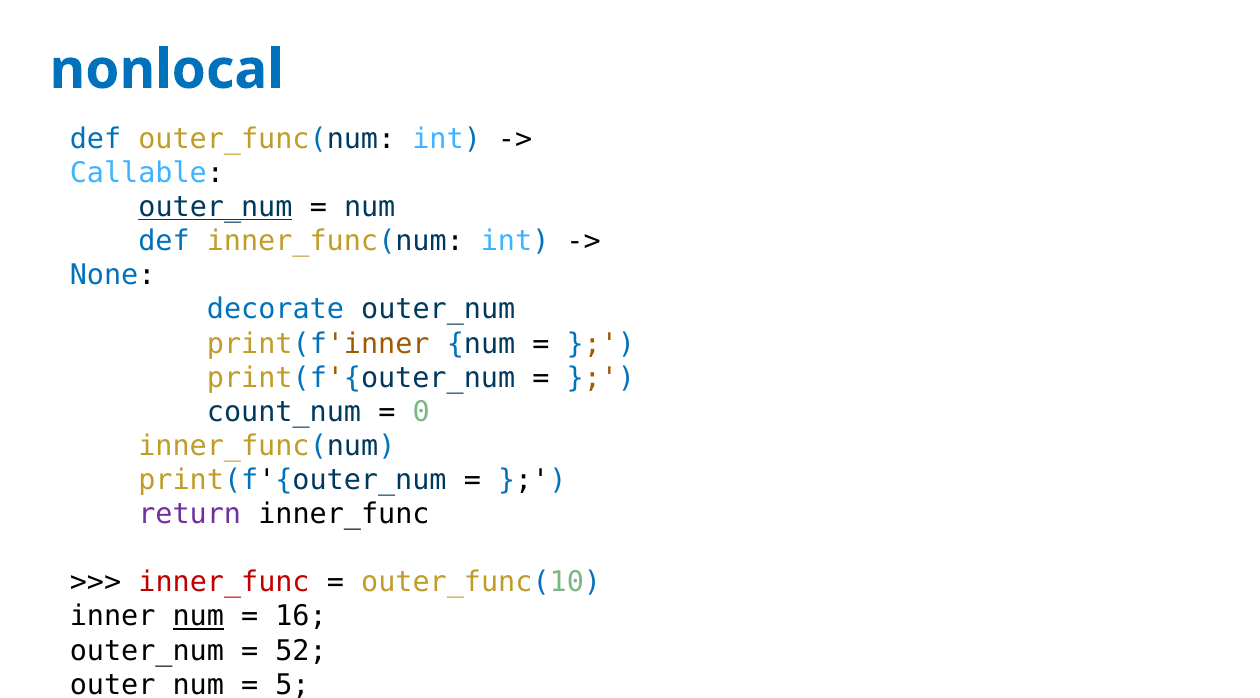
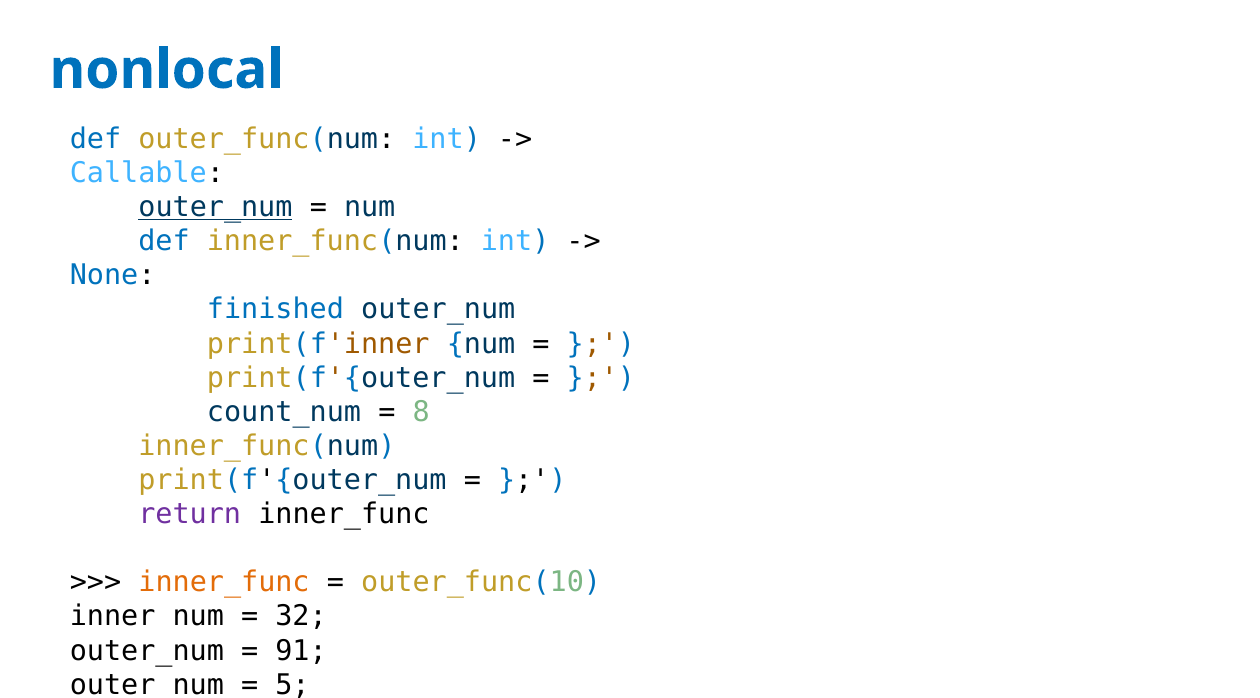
decorate: decorate -> finished
0: 0 -> 8
inner_func at (224, 583) colour: red -> orange
num at (198, 617) underline: present -> none
16: 16 -> 32
52: 52 -> 91
